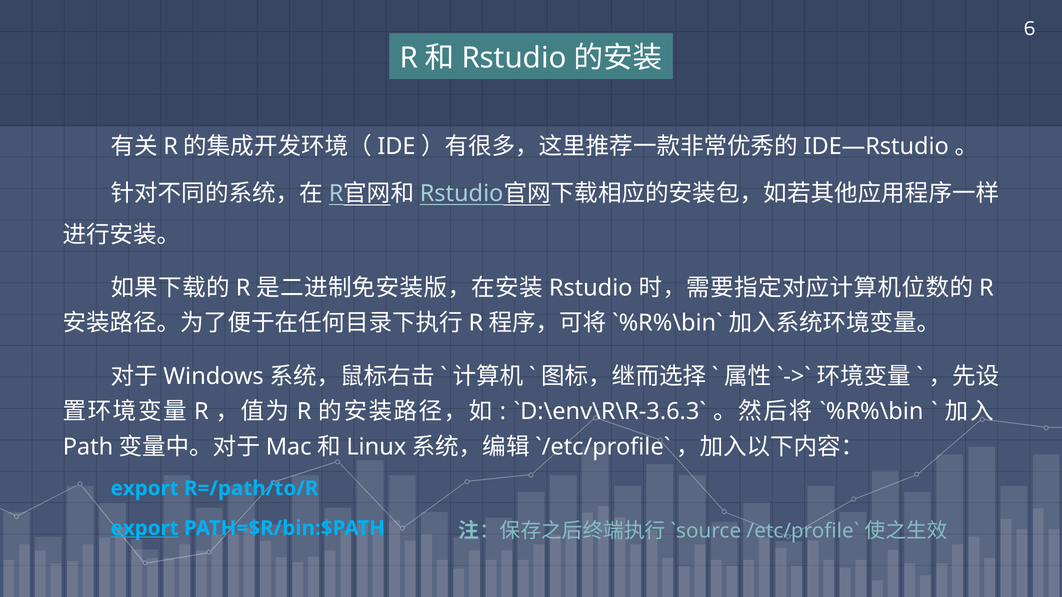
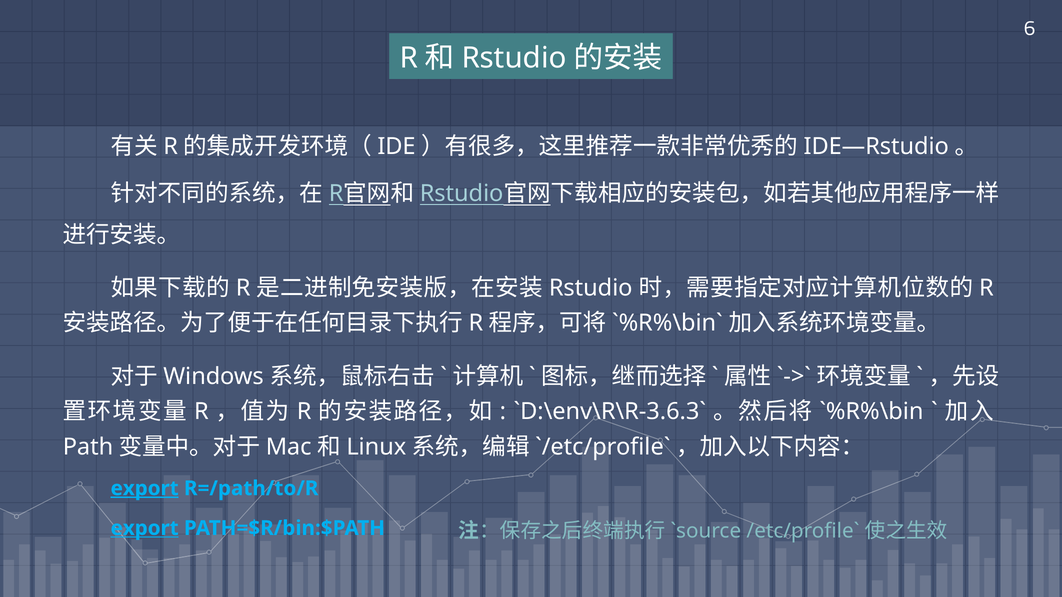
export at (145, 489) underline: none -> present
